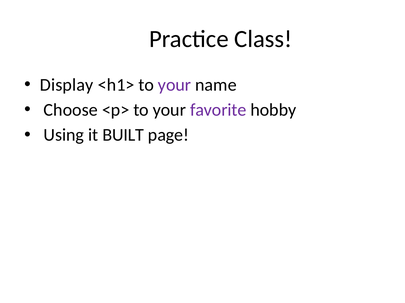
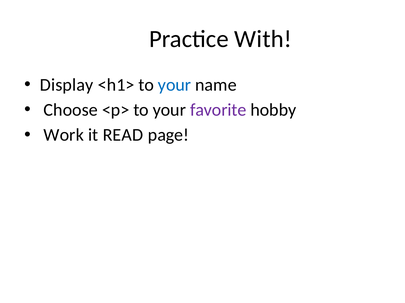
Class: Class -> With
your at (175, 85) colour: purple -> blue
Using: Using -> Work
BUILT: BUILT -> READ
